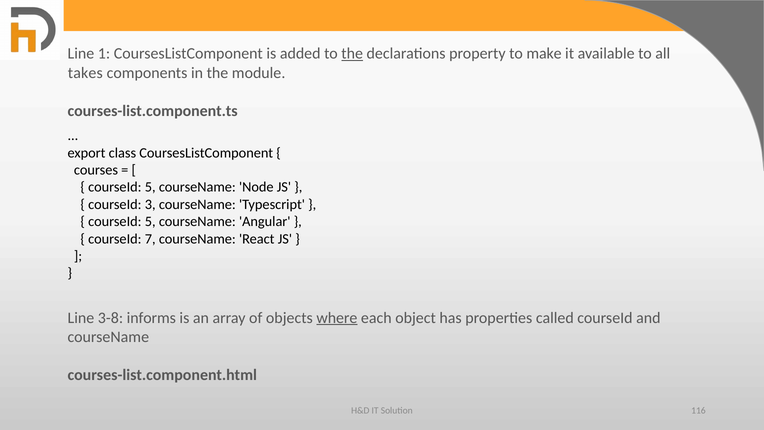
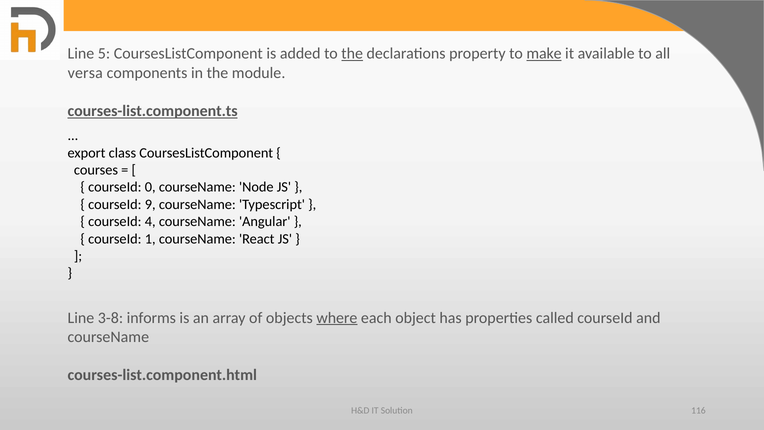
1: 1 -> 5
make underline: none -> present
takes: takes -> versa
courses-list.component.ts underline: none -> present
5 at (150, 187): 5 -> 0
3: 3 -> 9
5 at (150, 221): 5 -> 4
7: 7 -> 1
